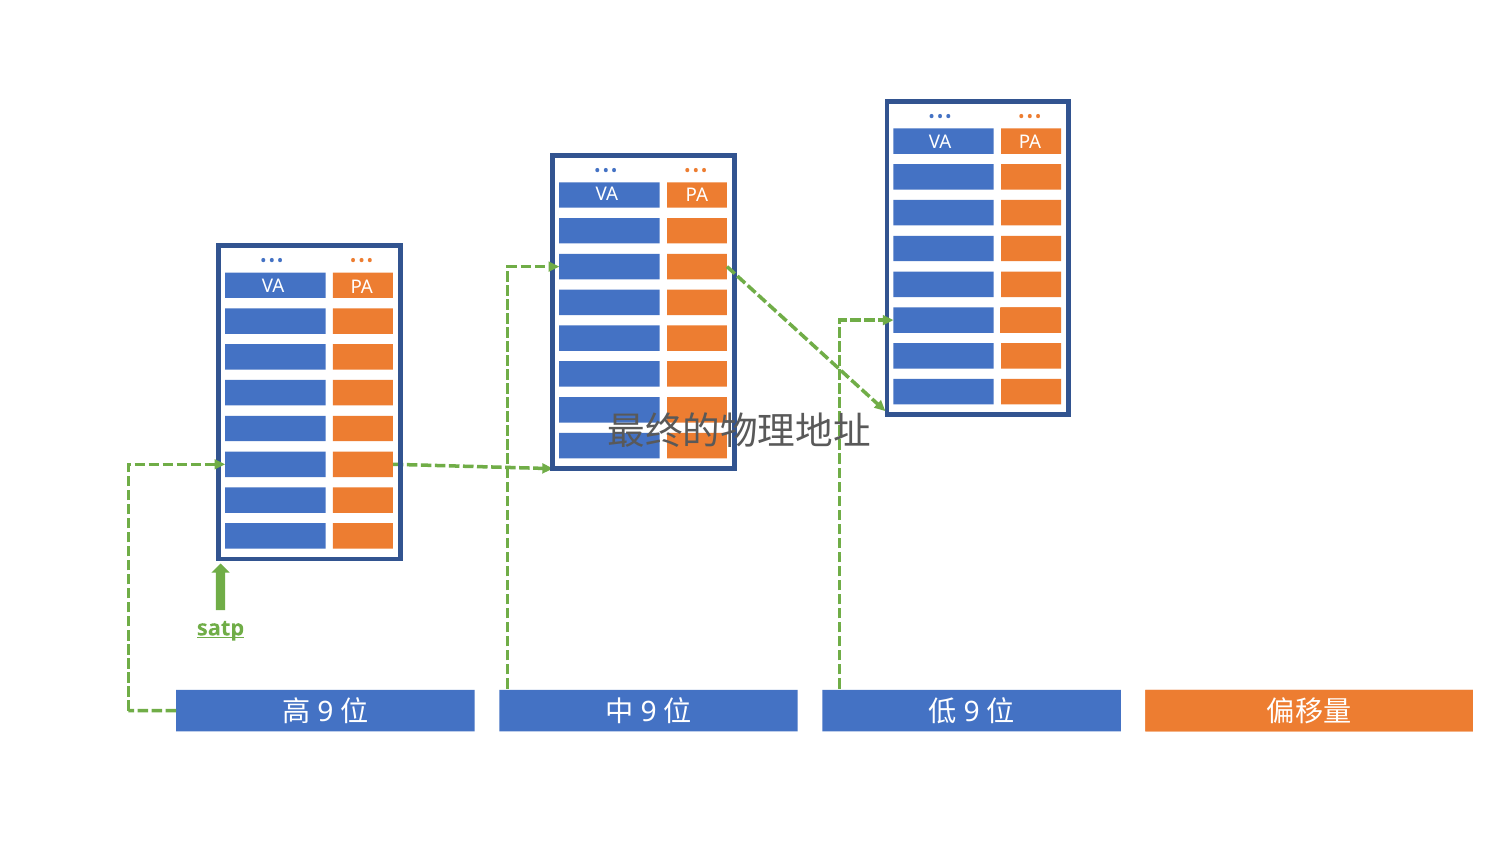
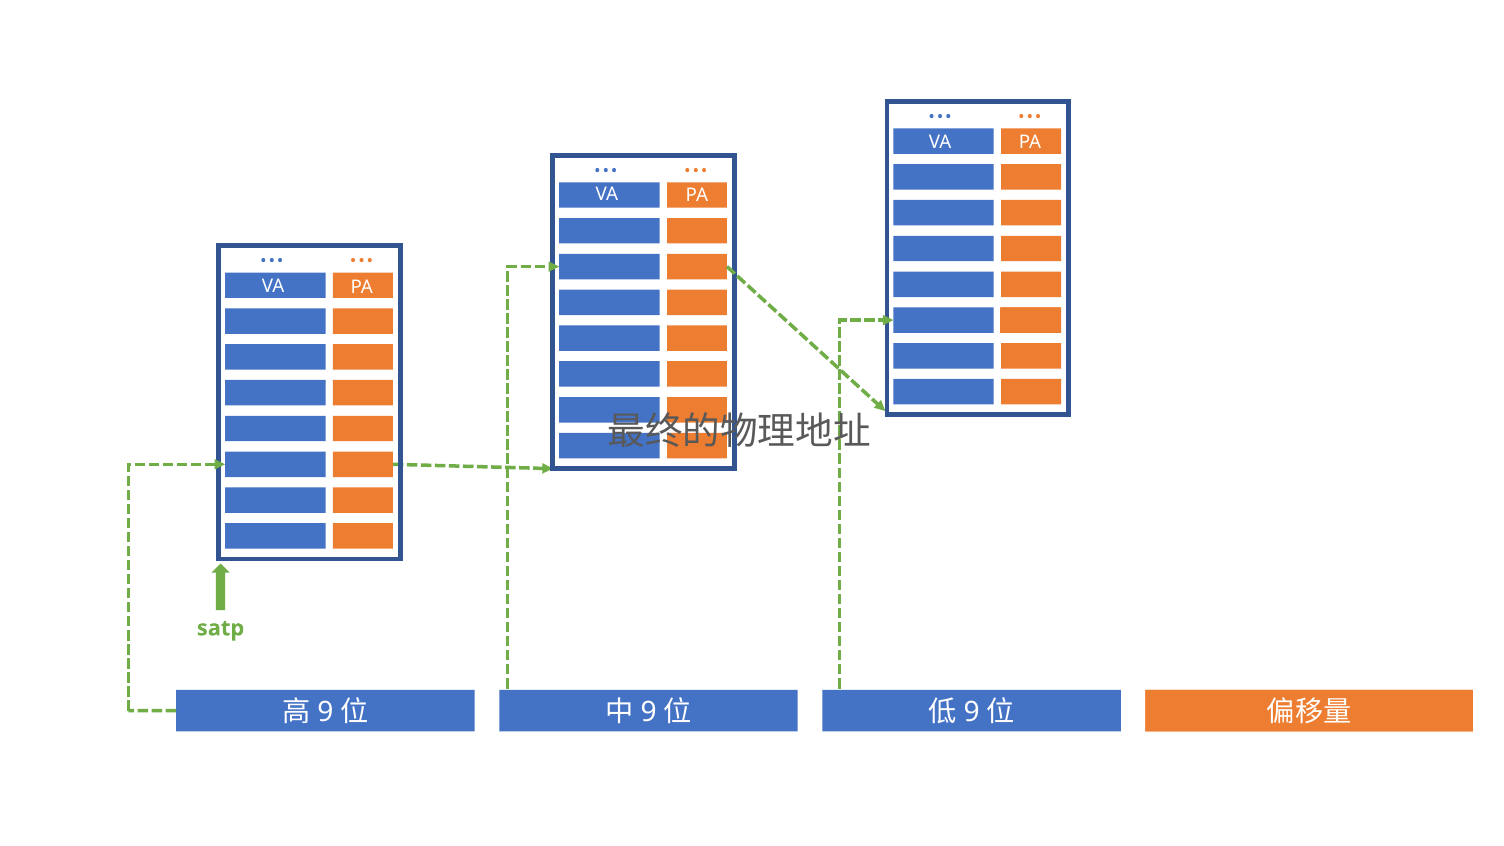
satp underline: present -> none
